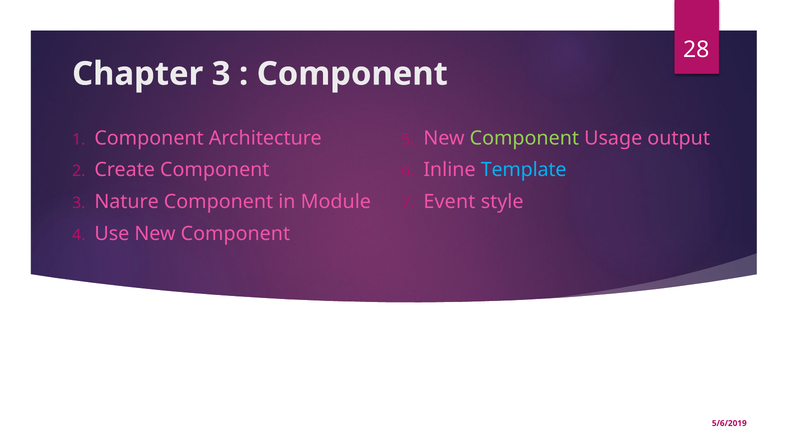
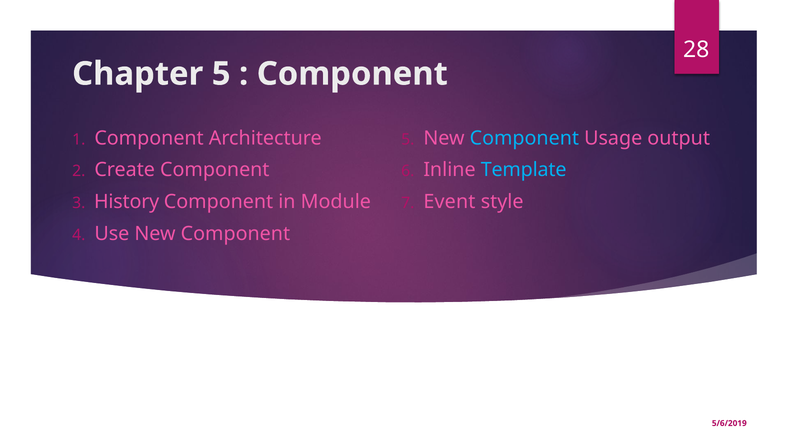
Chapter 3: 3 -> 5
Component at (524, 138) colour: light green -> light blue
Nature: Nature -> History
